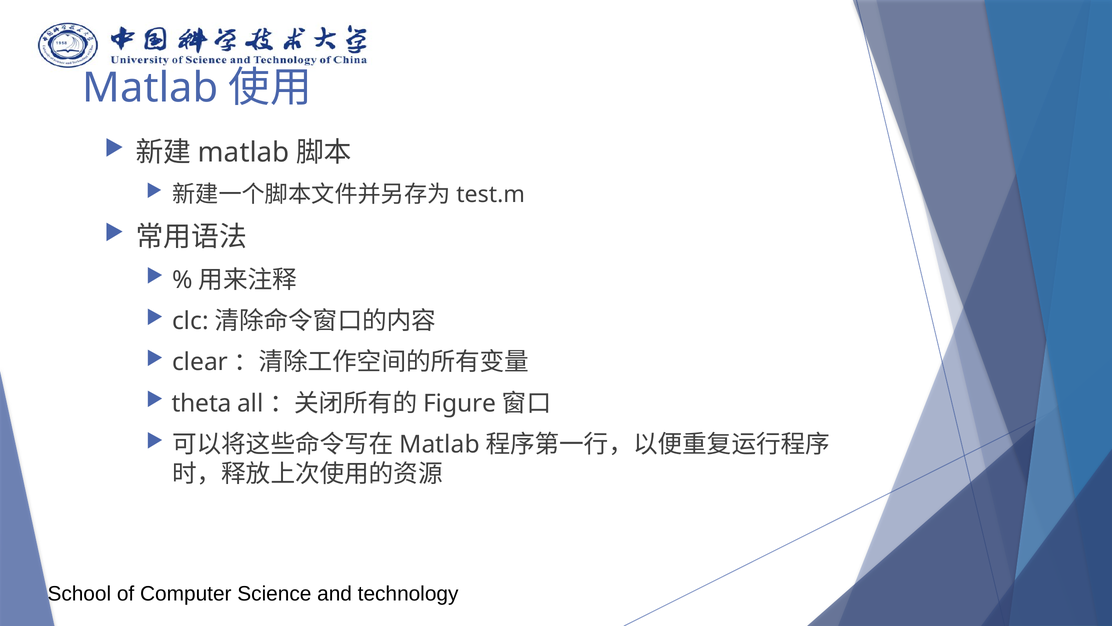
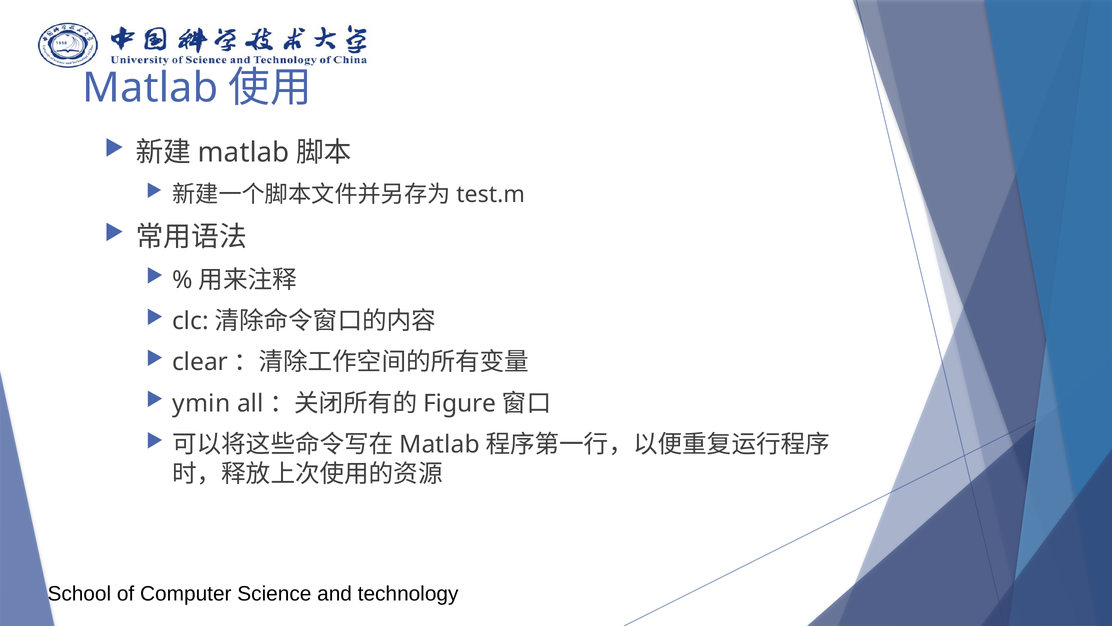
theta: theta -> ymin
